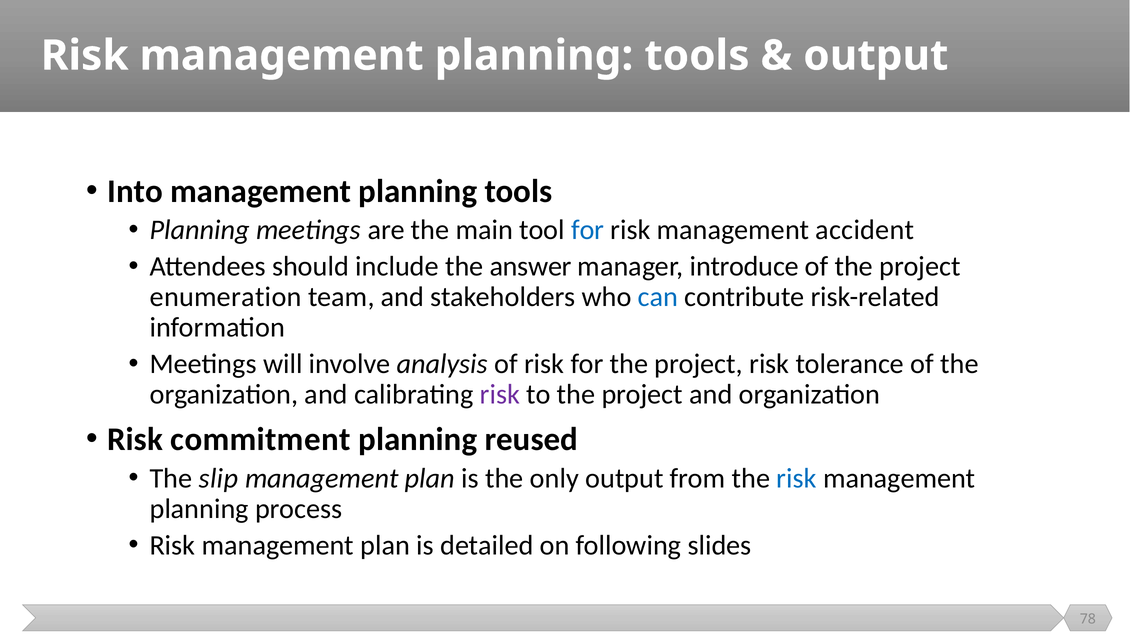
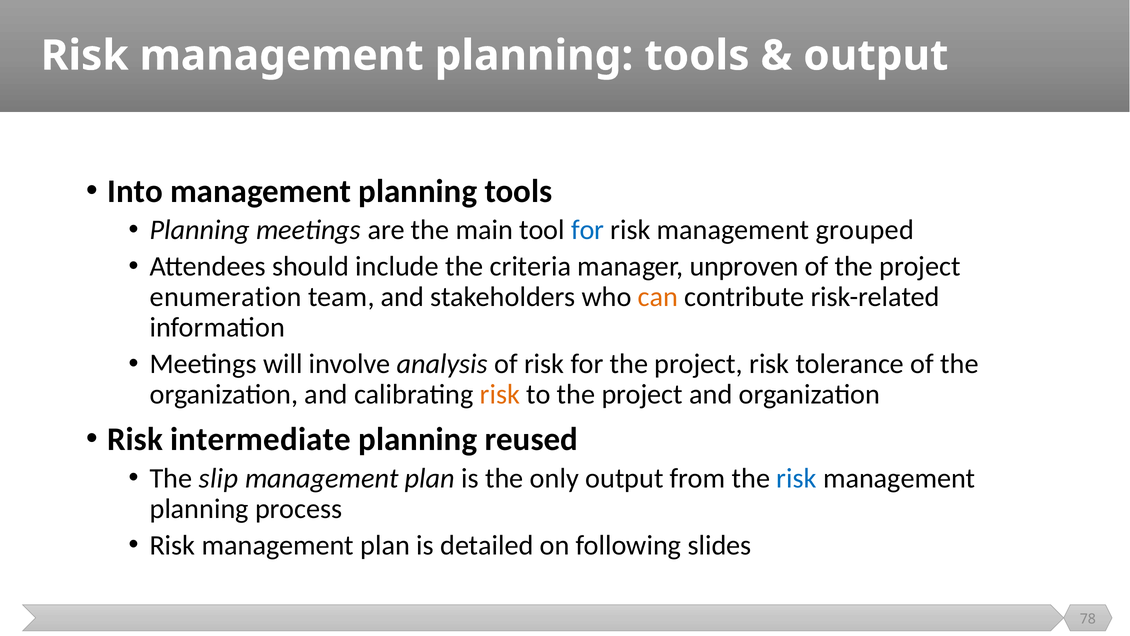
accident: accident -> grouped
answer: answer -> criteria
introduce: introduce -> unproven
can colour: blue -> orange
risk at (500, 394) colour: purple -> orange
commitment: commitment -> intermediate
